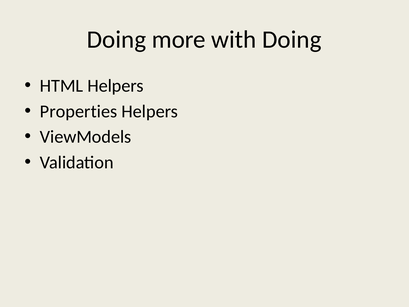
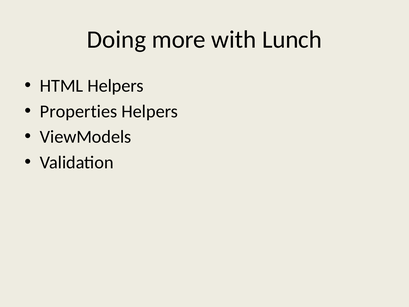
with Doing: Doing -> Lunch
